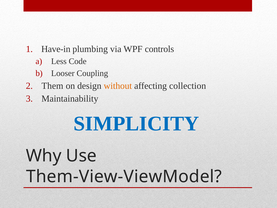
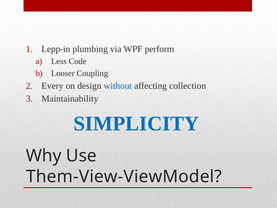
Have-in: Have-in -> Lepp-in
controls: controls -> perform
Them: Them -> Every
without colour: orange -> blue
